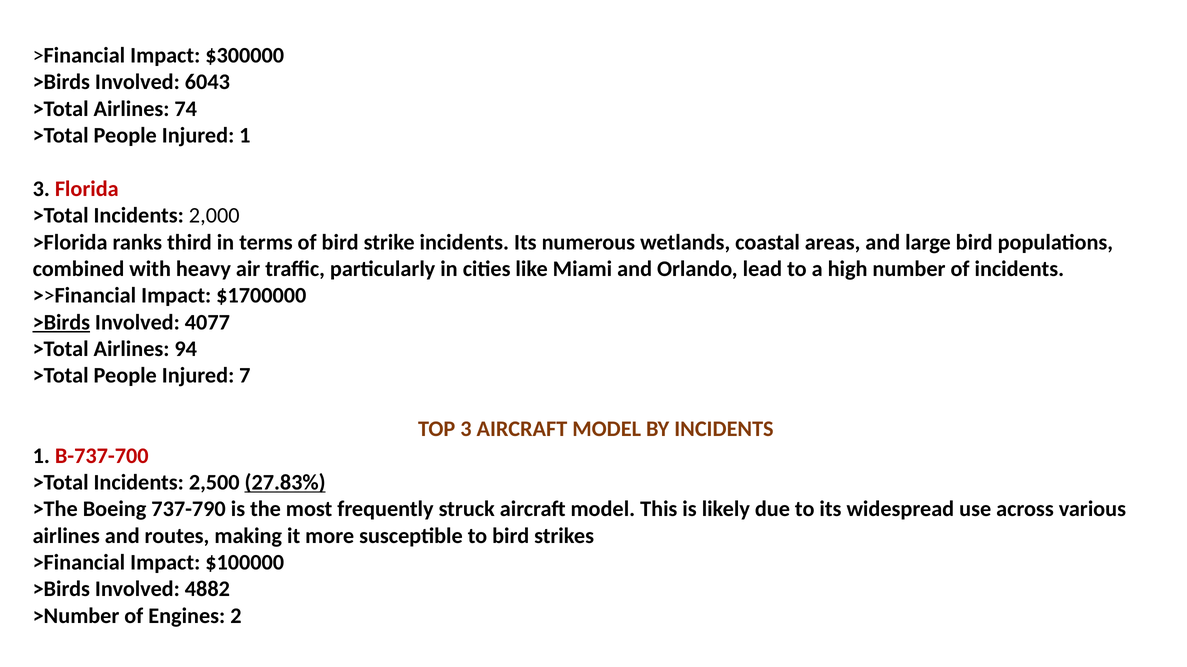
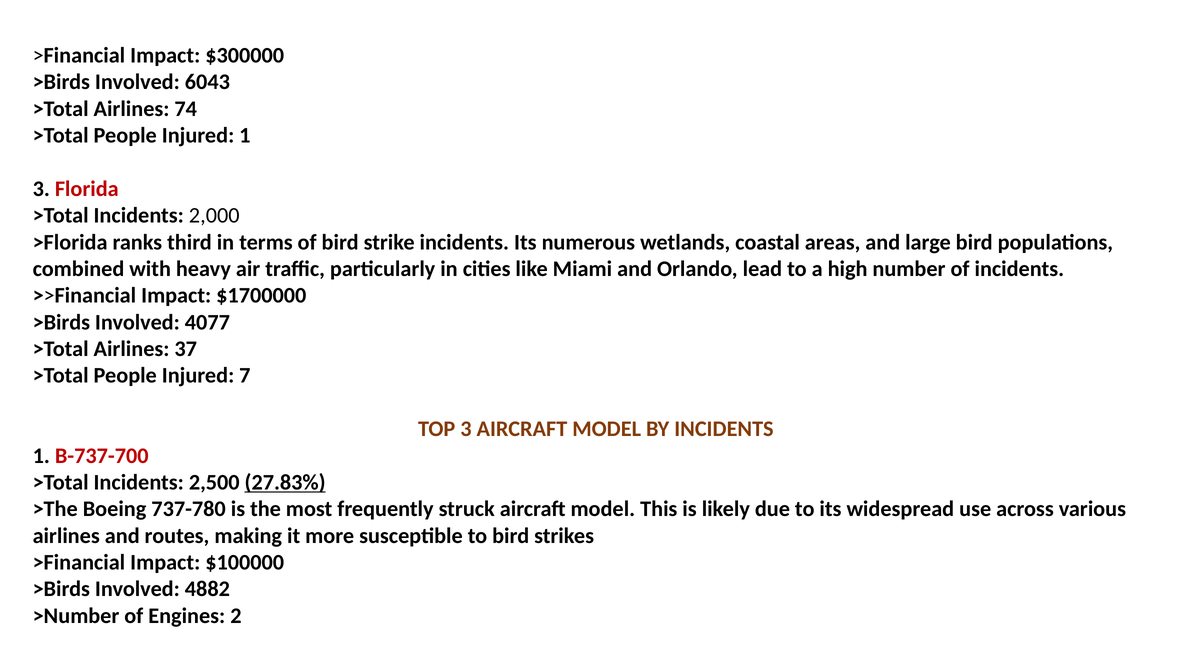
>Birds at (61, 323) underline: present -> none
94: 94 -> 37
737-790: 737-790 -> 737-780
